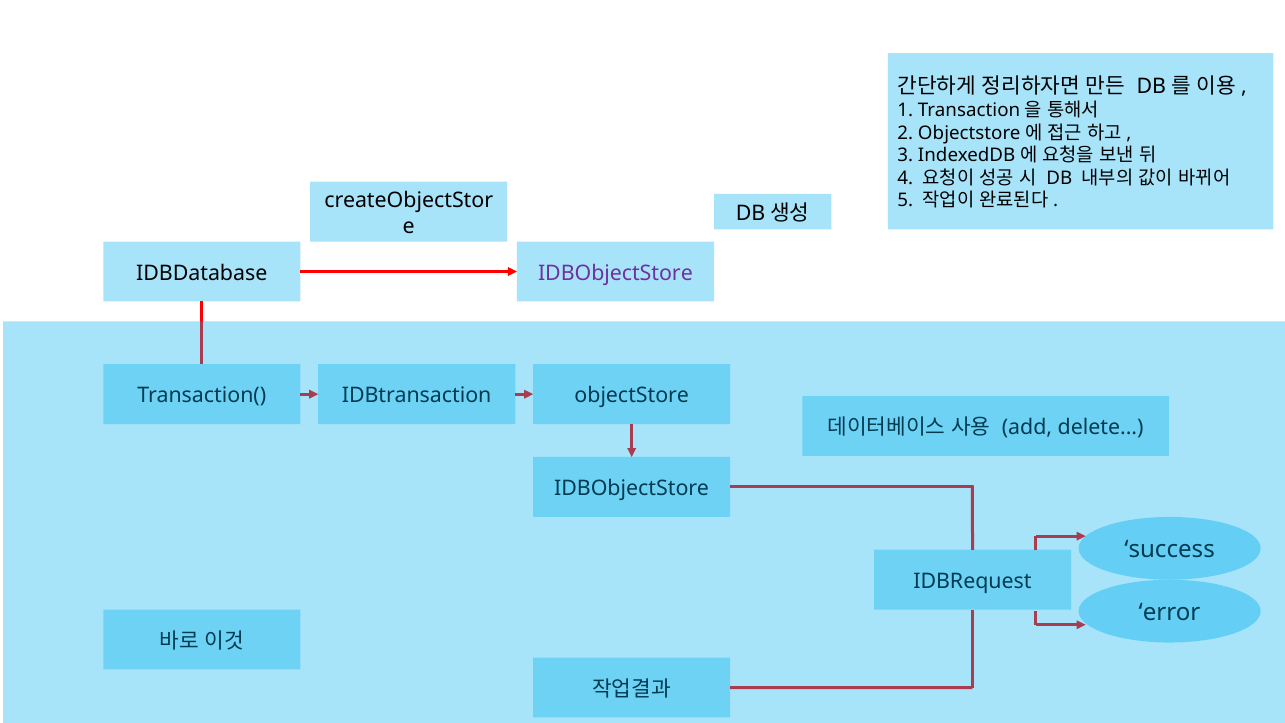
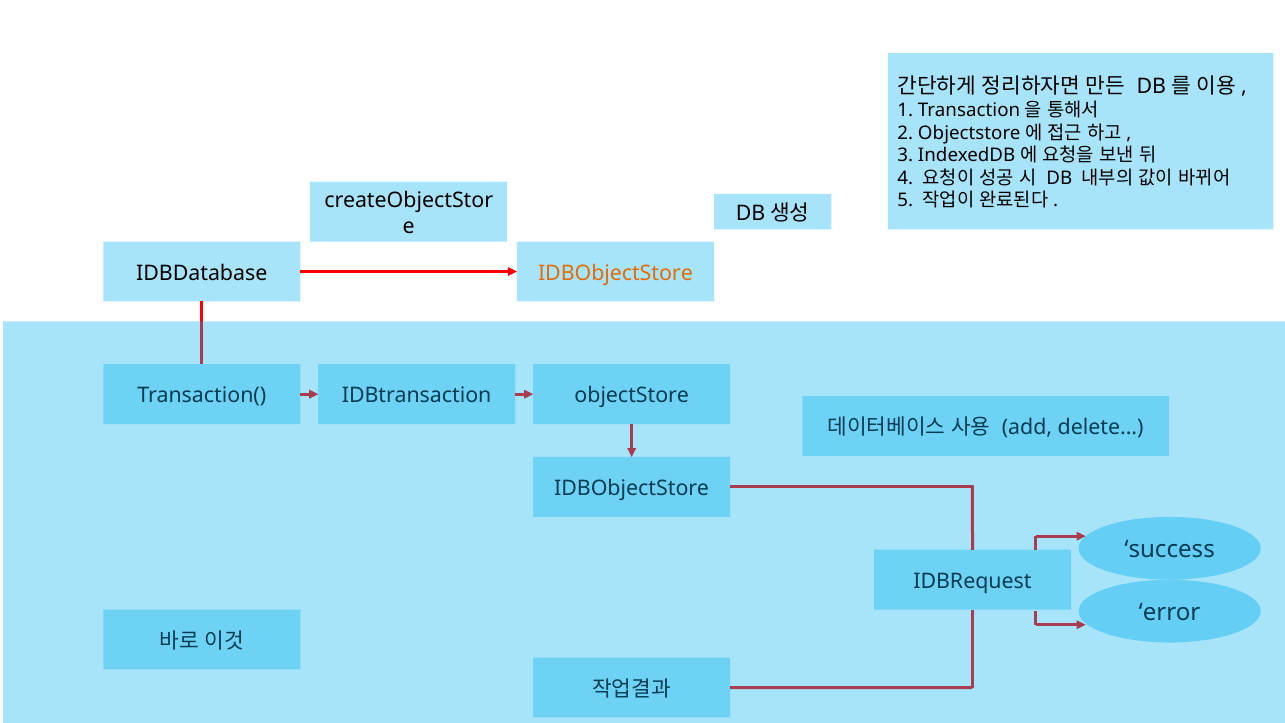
IDBObjectStore at (615, 273) colour: purple -> orange
